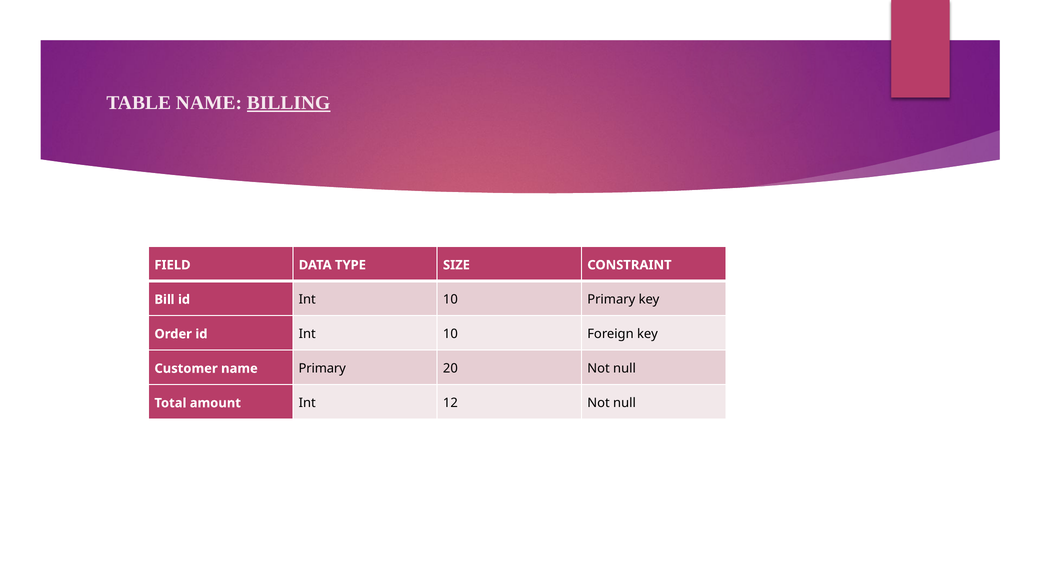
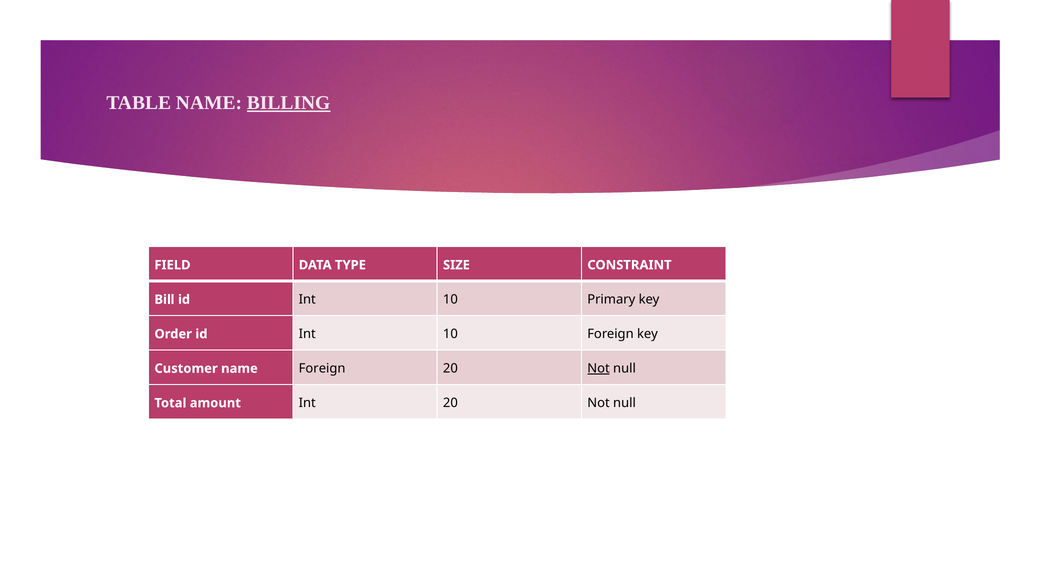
name Primary: Primary -> Foreign
Not at (599, 369) underline: none -> present
Int 12: 12 -> 20
